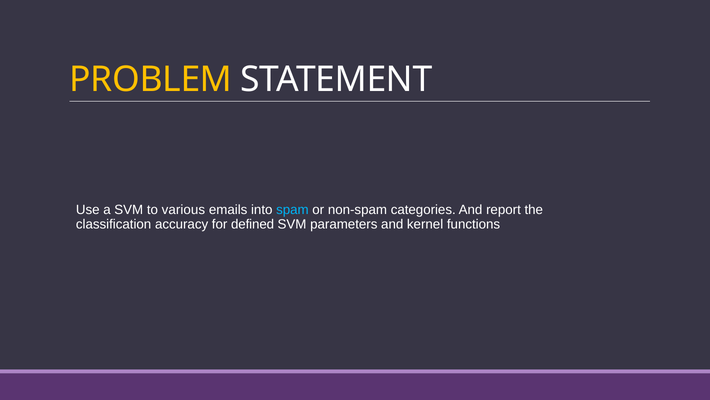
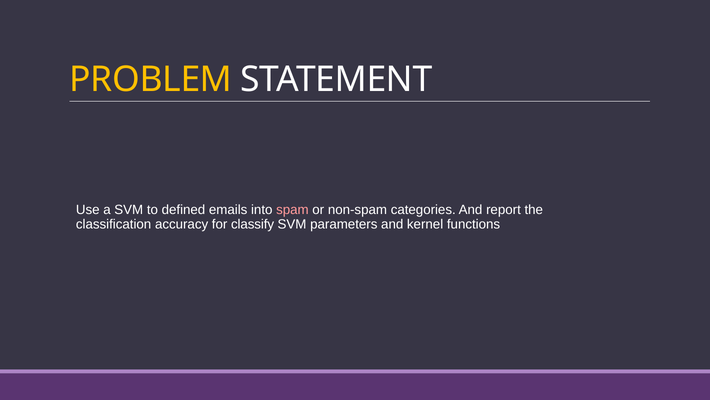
various: various -> defined
spam colour: light blue -> pink
defined: defined -> classify
